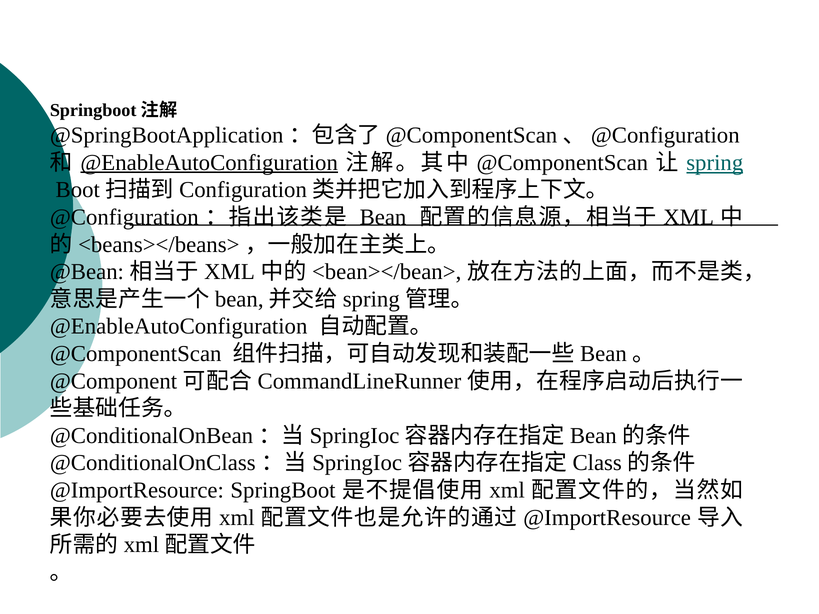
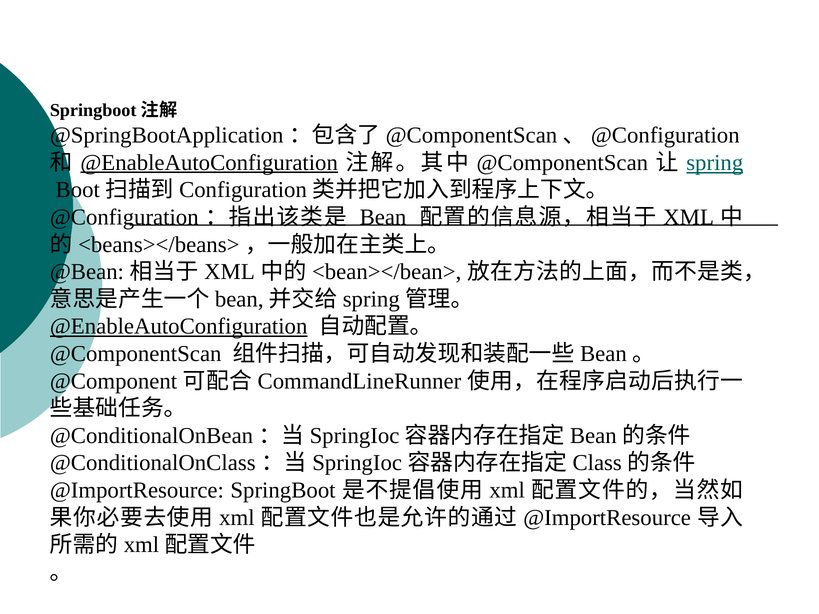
@EnableAutoConfiguration at (179, 327) underline: none -> present
